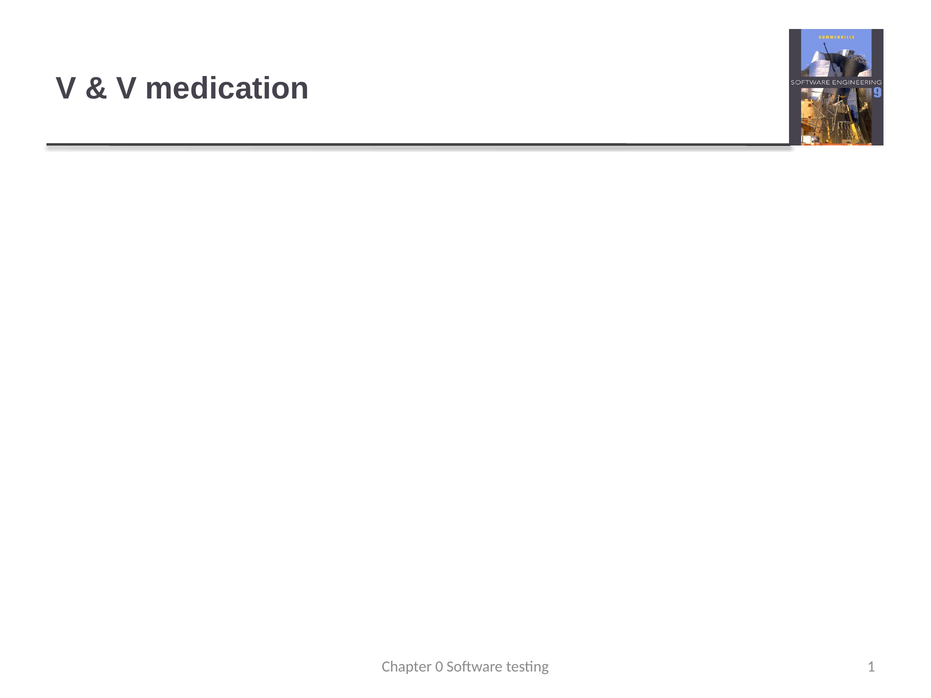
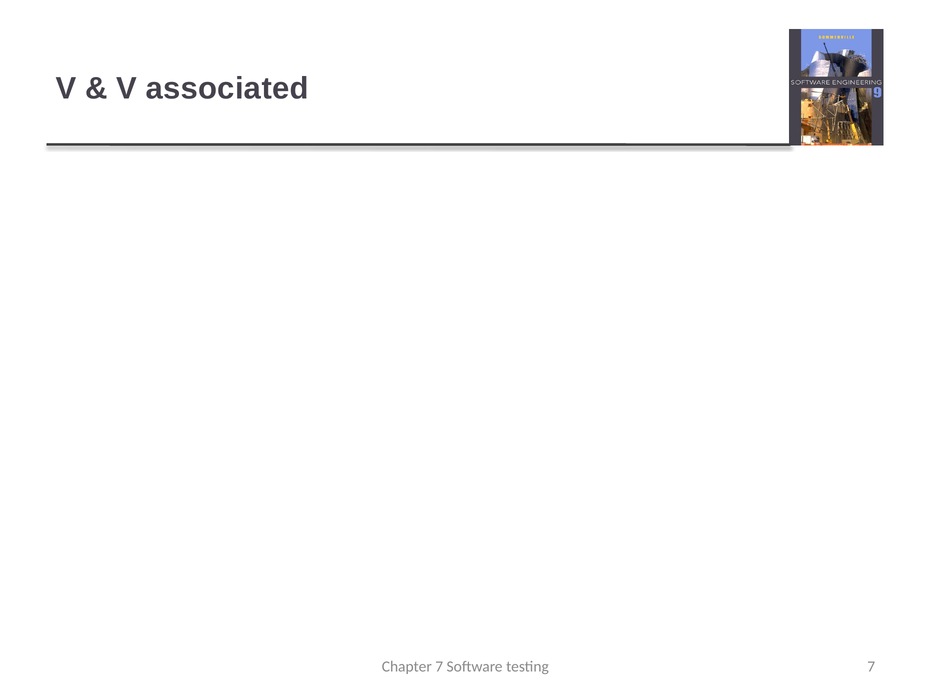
medication: medication -> associated
Chapter 0: 0 -> 7
testing 1: 1 -> 7
